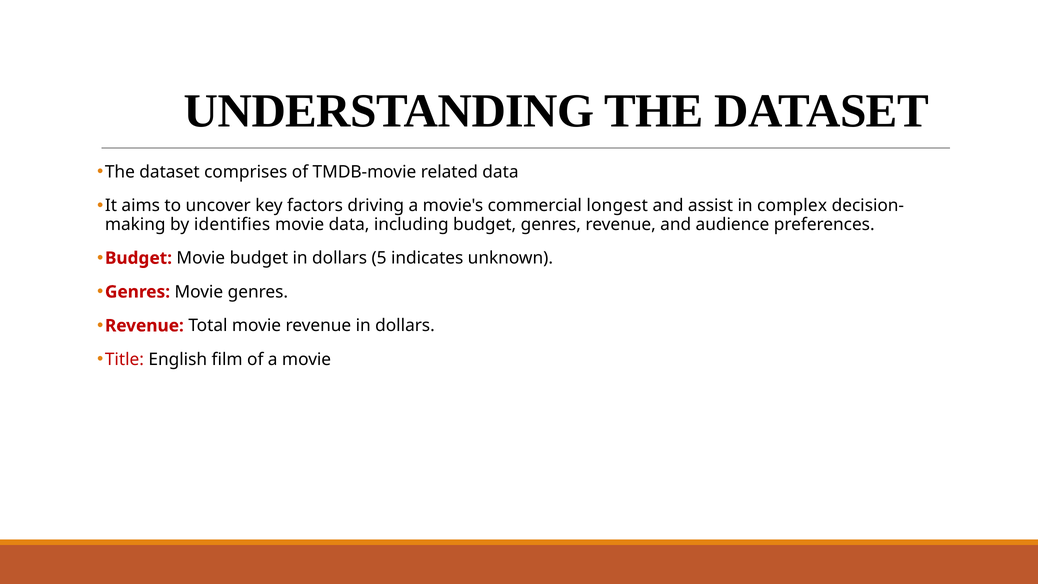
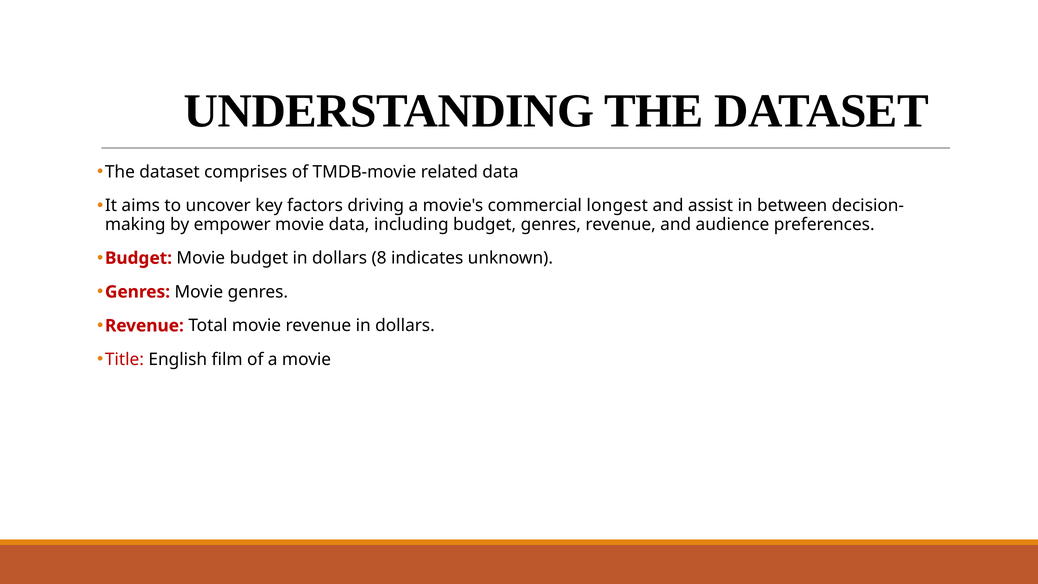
complex: complex -> between
identifies: identifies -> empower
5: 5 -> 8
